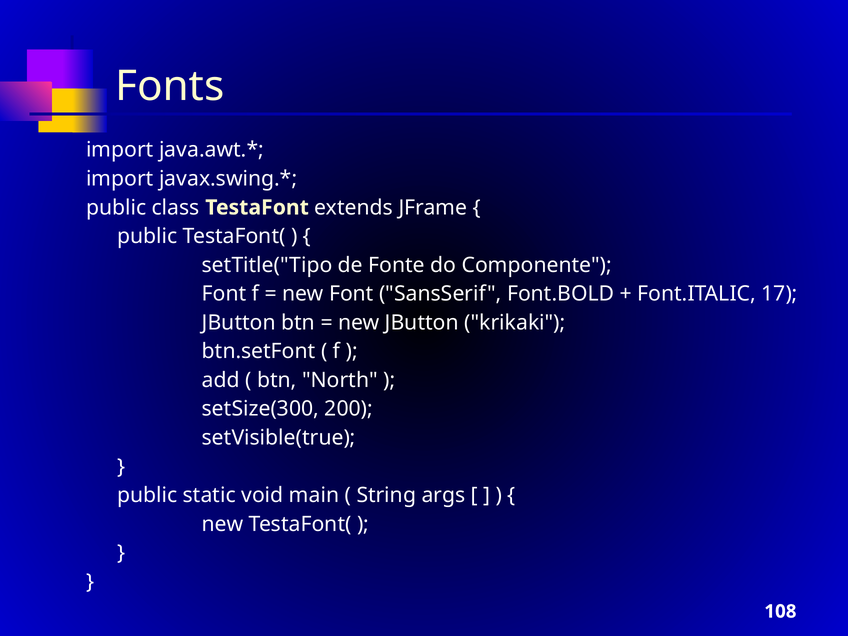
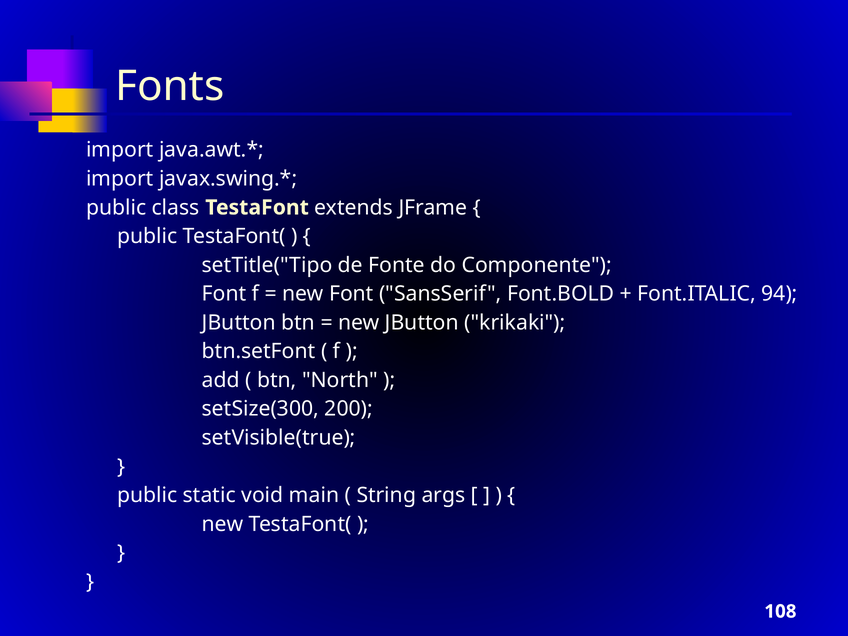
17: 17 -> 94
